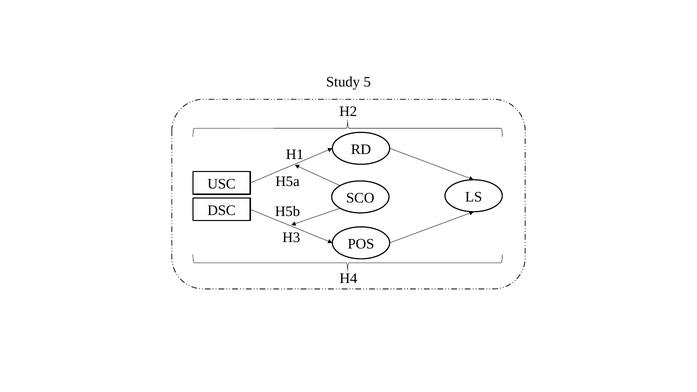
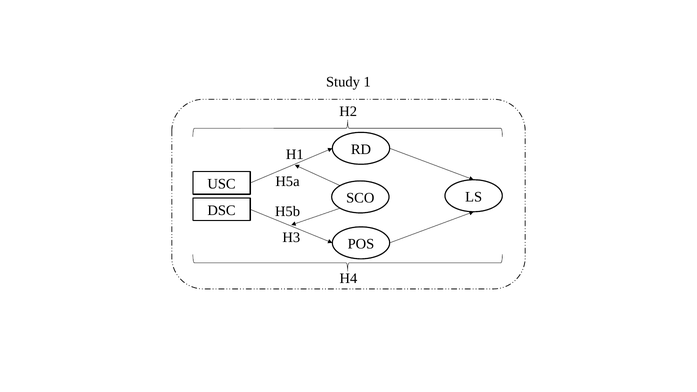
5: 5 -> 1
